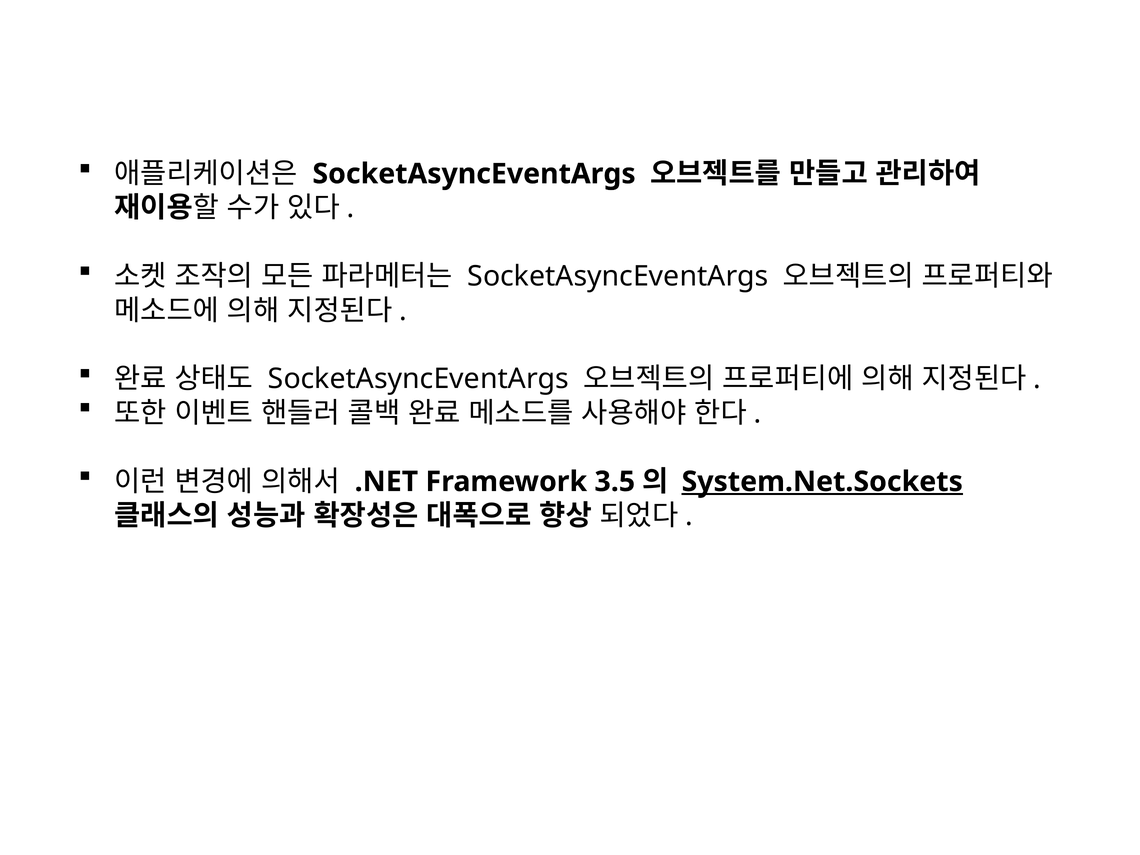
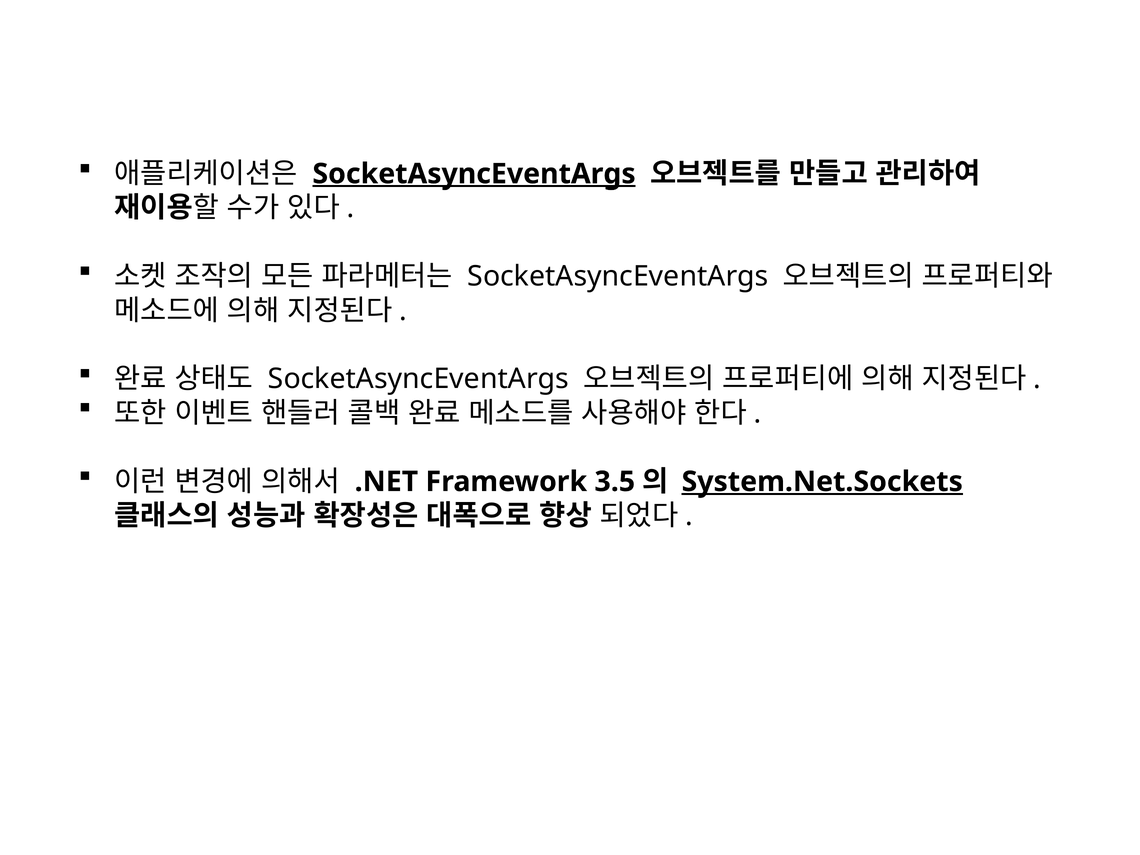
SocketAsyncEventArgs at (474, 174) underline: none -> present
